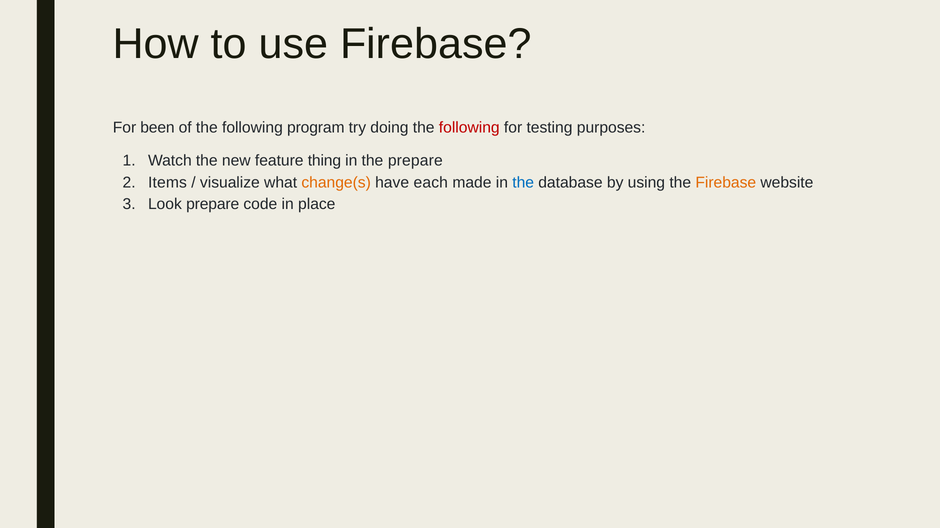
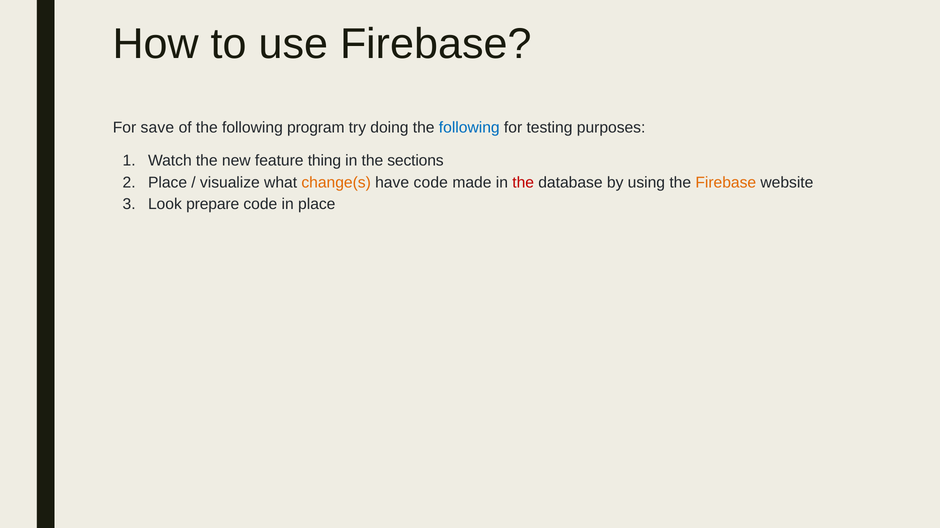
been: been -> save
following at (469, 128) colour: red -> blue
the prepare: prepare -> sections
Items at (167, 183): Items -> Place
have each: each -> code
the at (523, 183) colour: blue -> red
